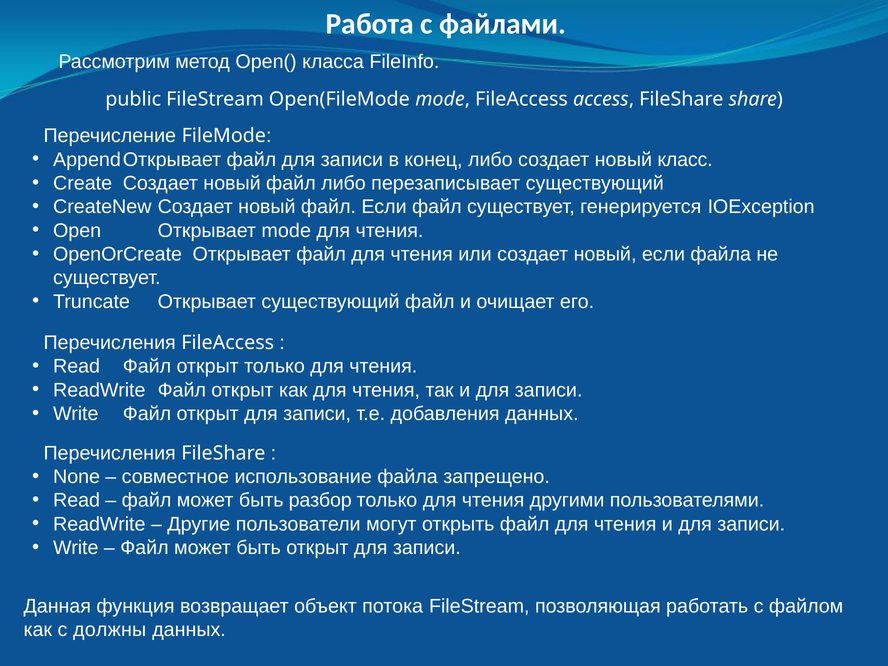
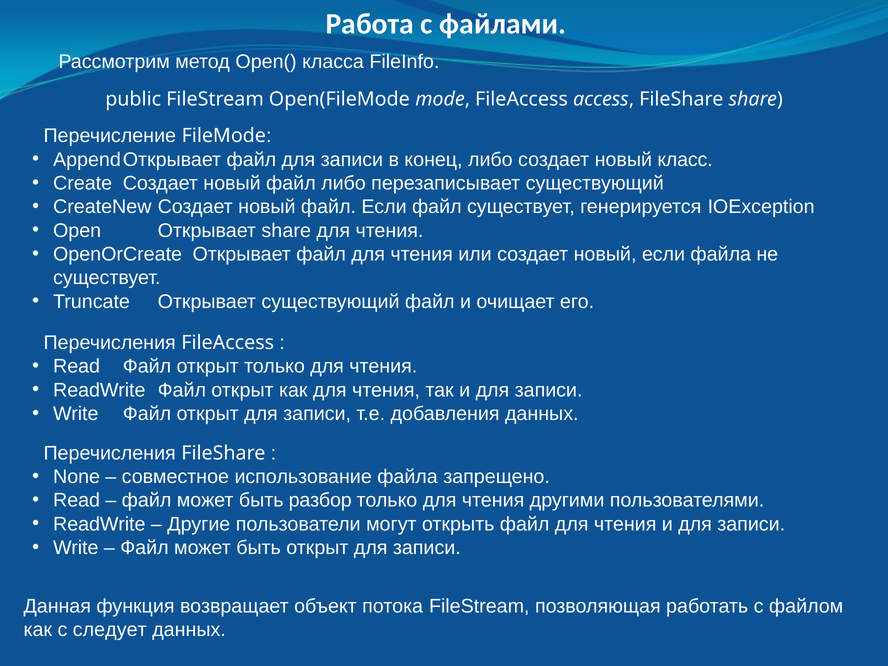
Открывает mode: mode -> share
должны: должны -> следует
